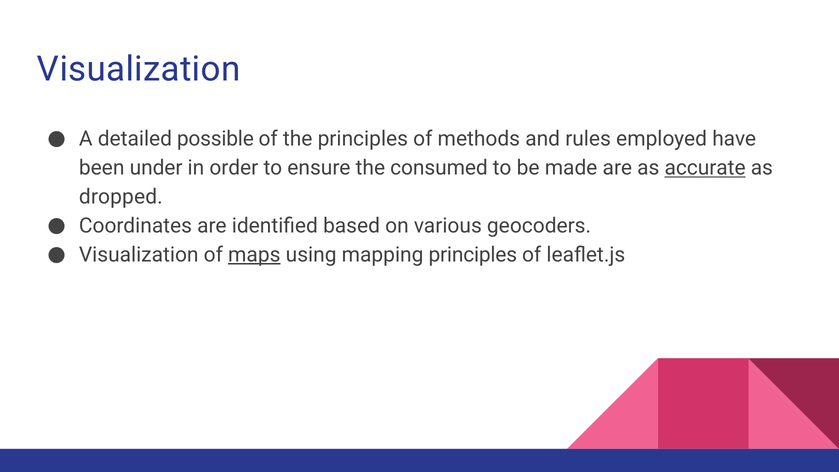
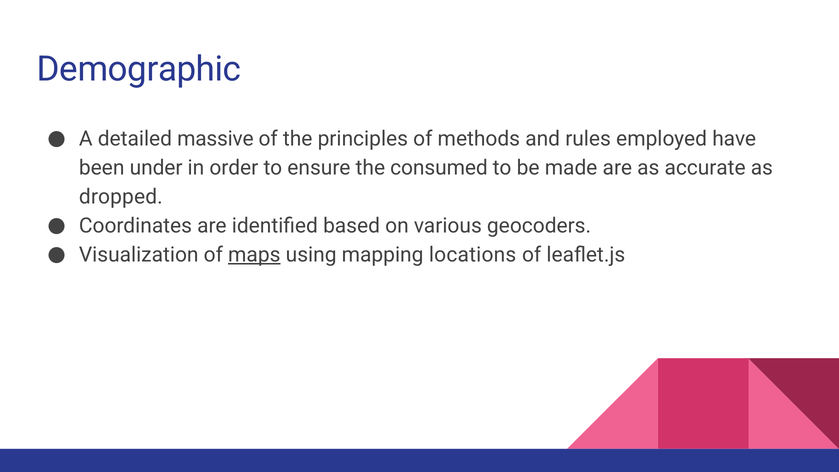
Visualization at (139, 69): Visualization -> Demographic
possible: possible -> massive
accurate underline: present -> none
mapping principles: principles -> locations
